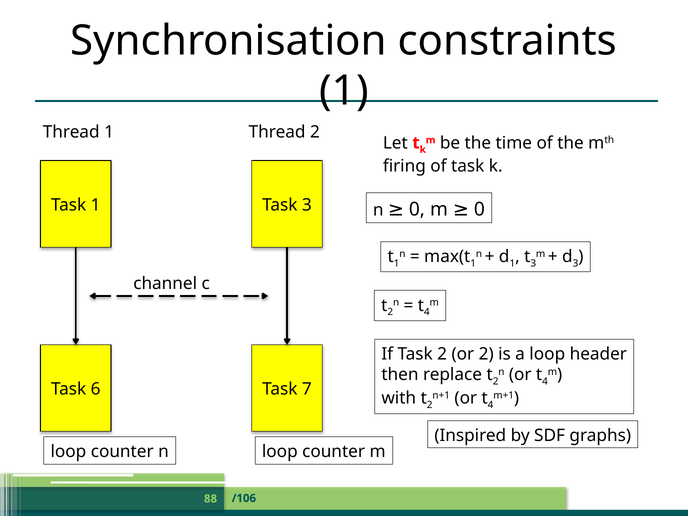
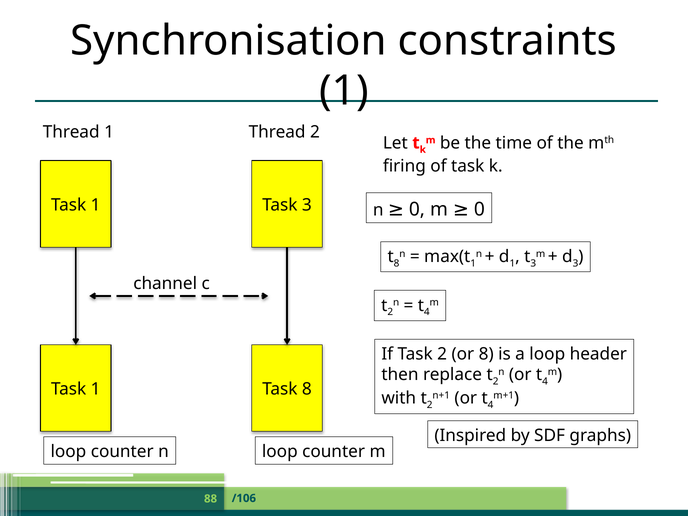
1 at (397, 263): 1 -> 8
or 2: 2 -> 8
6 at (96, 389): 6 -> 1
Task 7: 7 -> 8
